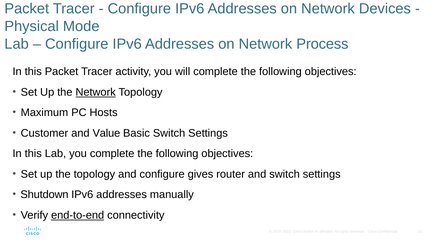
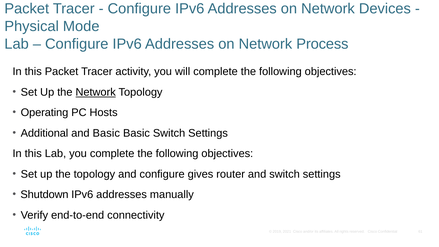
Maximum: Maximum -> Operating
Customer: Customer -> Additional
and Value: Value -> Basic
end-to-end underline: present -> none
